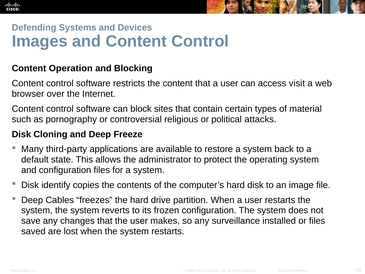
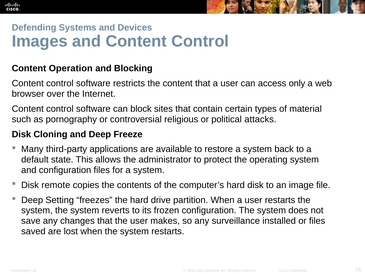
visit: visit -> only
identify: identify -> remote
Cables: Cables -> Setting
